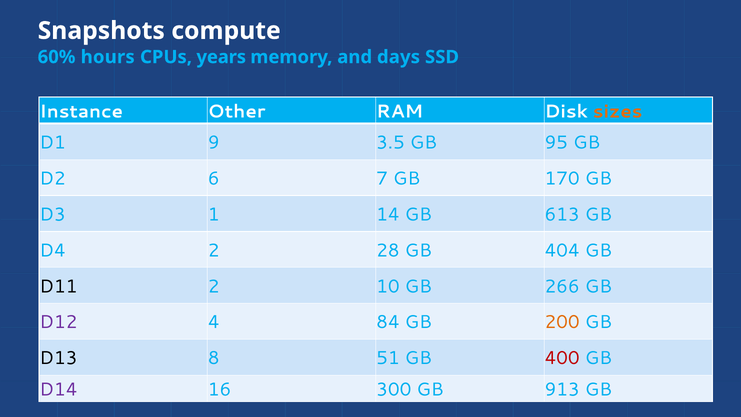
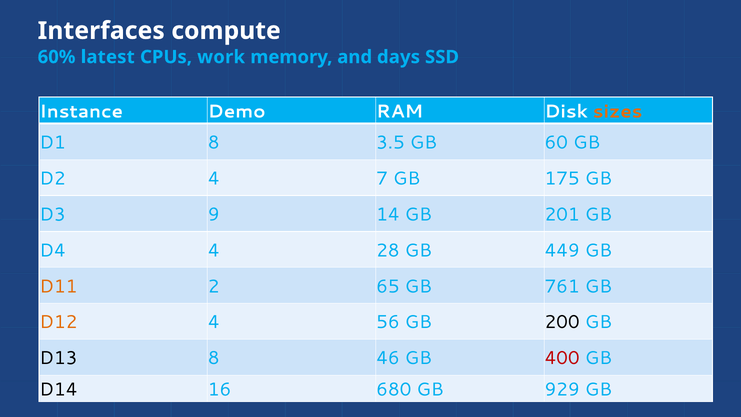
Snapshots: Snapshots -> Interfaces
hours: hours -> latest
years: years -> work
Other: Other -> Demo
D1 9: 9 -> 8
95: 95 -> 60
D2 6: 6 -> 4
170: 170 -> 175
1: 1 -> 9
613: 613 -> 201
D4 2: 2 -> 4
404: 404 -> 449
D11 colour: black -> orange
10: 10 -> 65
266: 266 -> 761
D12 colour: purple -> orange
84: 84 -> 56
200 colour: orange -> black
51: 51 -> 46
D14 colour: purple -> black
300: 300 -> 680
913: 913 -> 929
